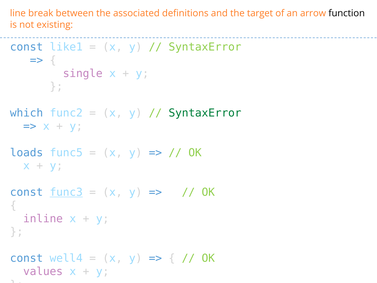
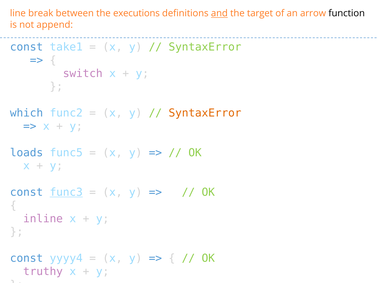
associated: associated -> executions
and underline: none -> present
existing: existing -> append
like1: like1 -> take1
single: single -> switch
SyntaxError at (205, 113) colour: green -> orange
well4: well4 -> yyyy4
values: values -> truthy
